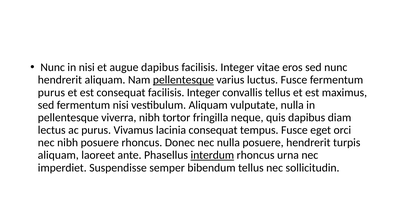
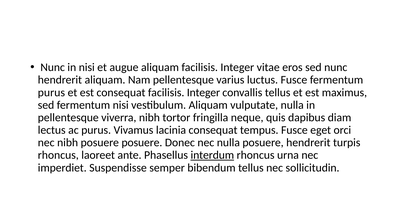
augue dapibus: dapibus -> aliquam
pellentesque at (183, 80) underline: present -> none
posuere rhoncus: rhoncus -> posuere
aliquam at (58, 155): aliquam -> rhoncus
